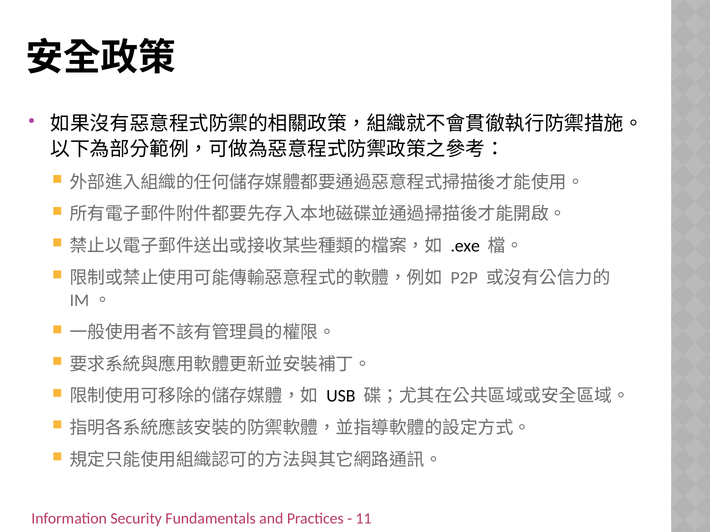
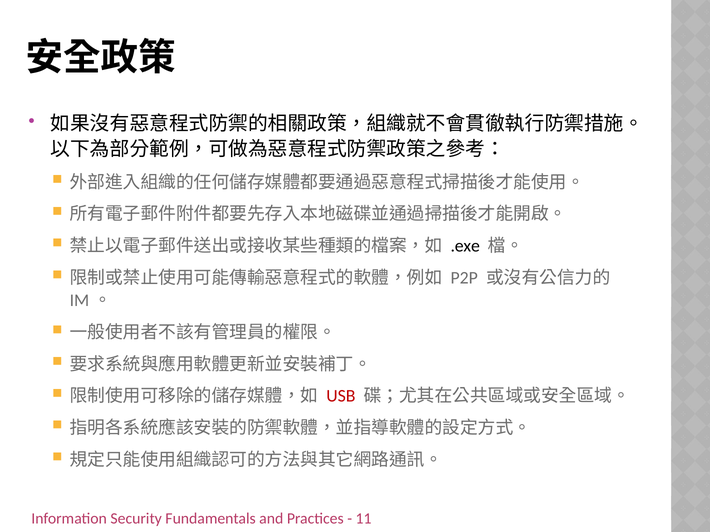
USB colour: black -> red
